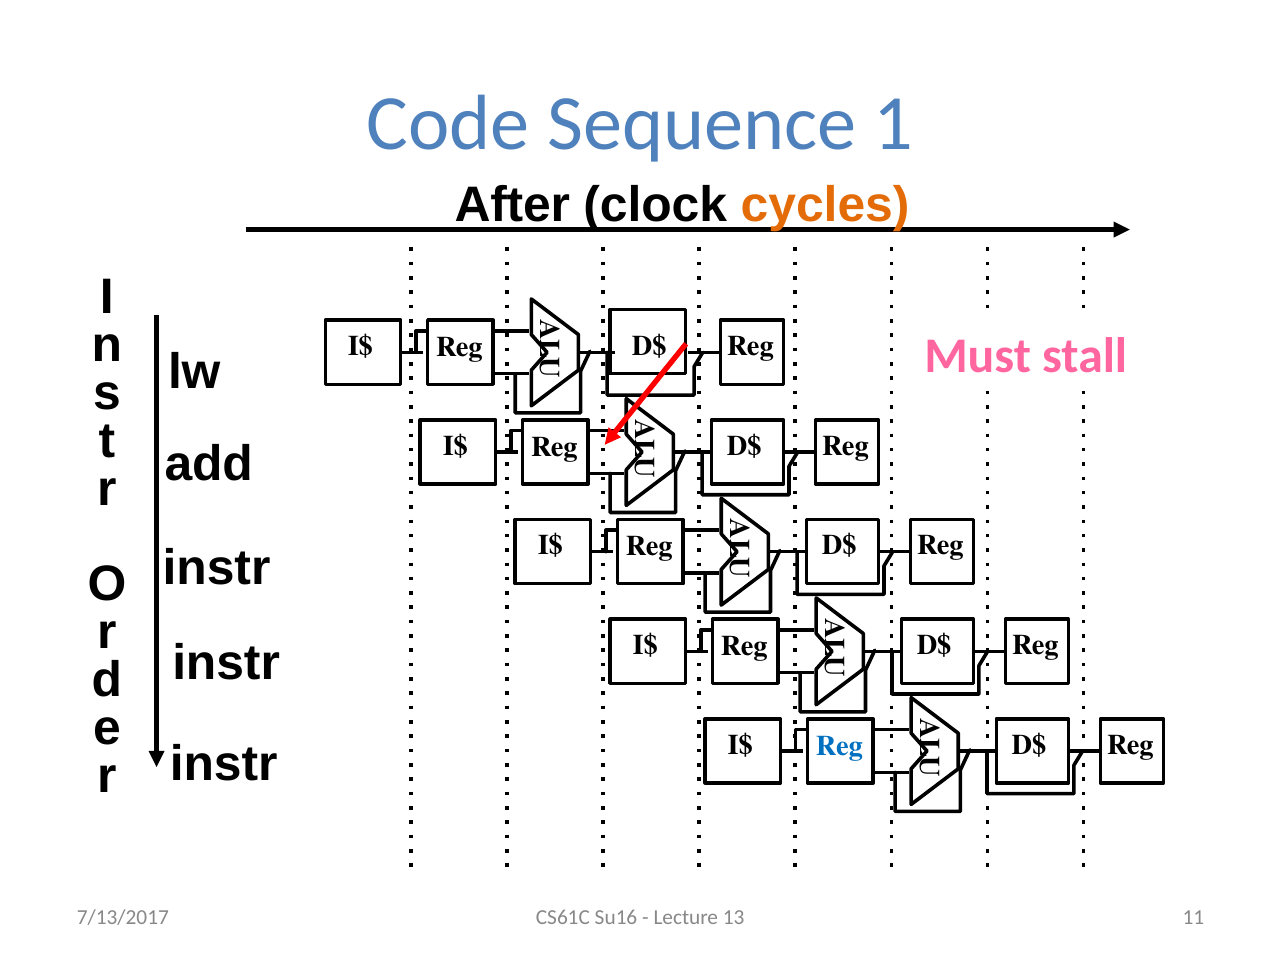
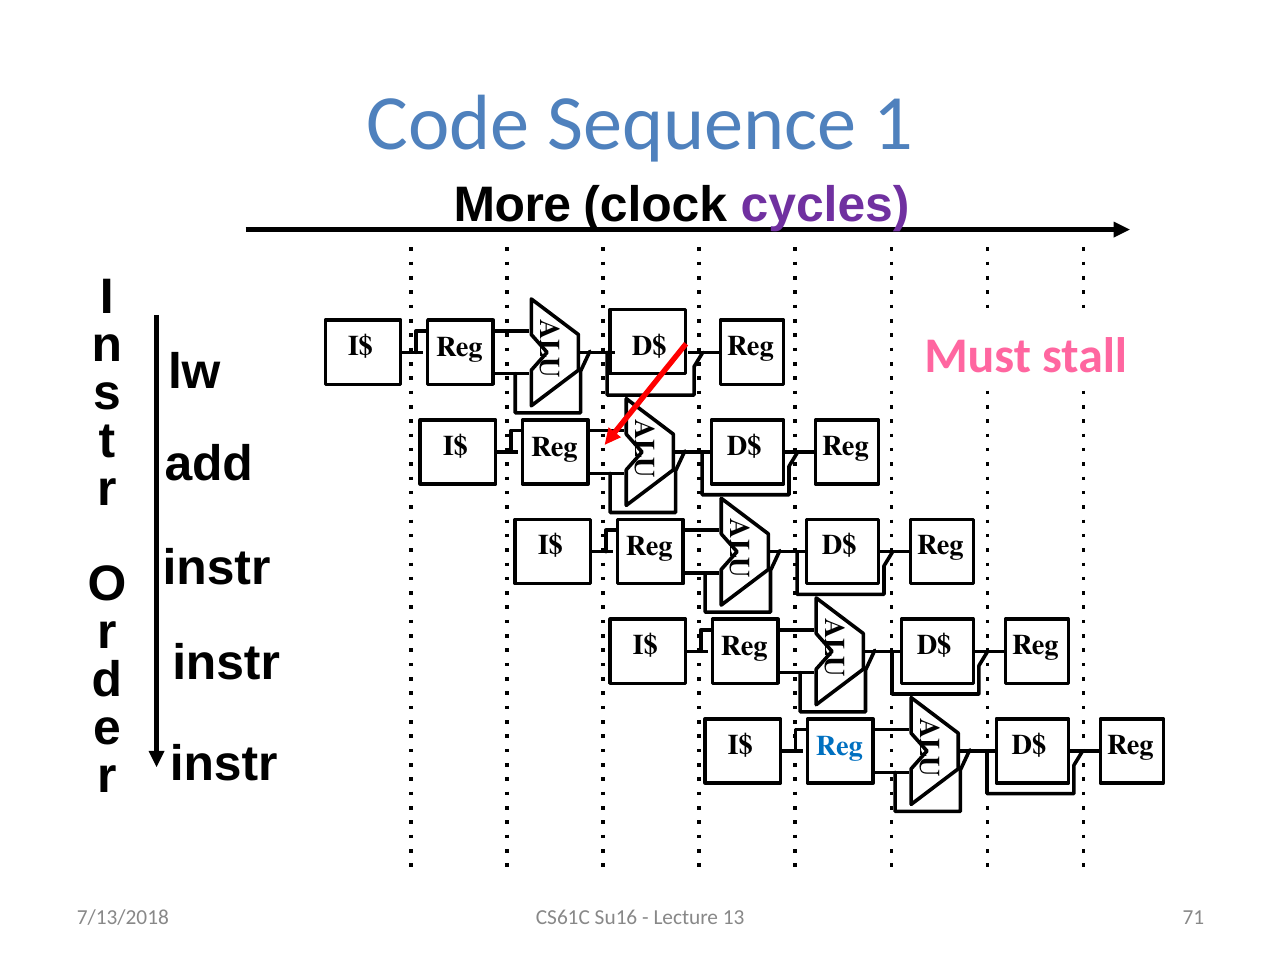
After: After -> More
cycles colour: orange -> purple
7/13/2017: 7/13/2017 -> 7/13/2018
11: 11 -> 71
